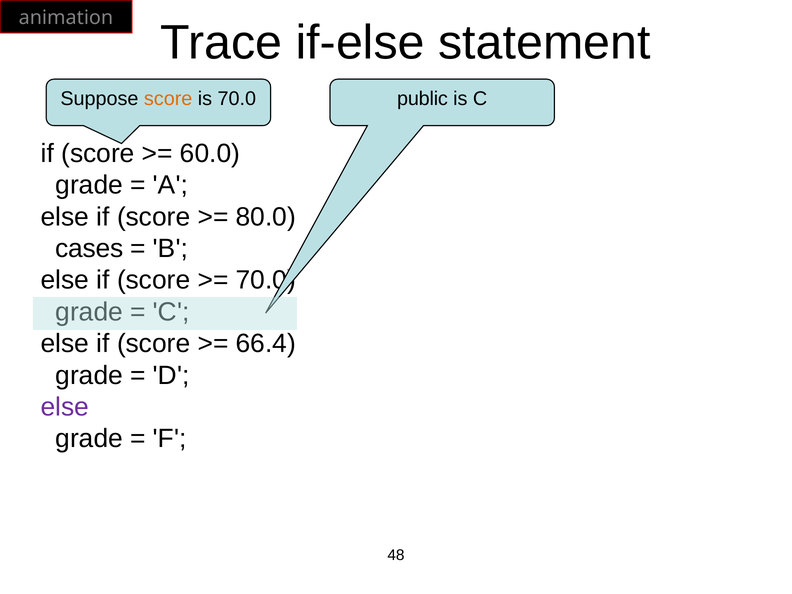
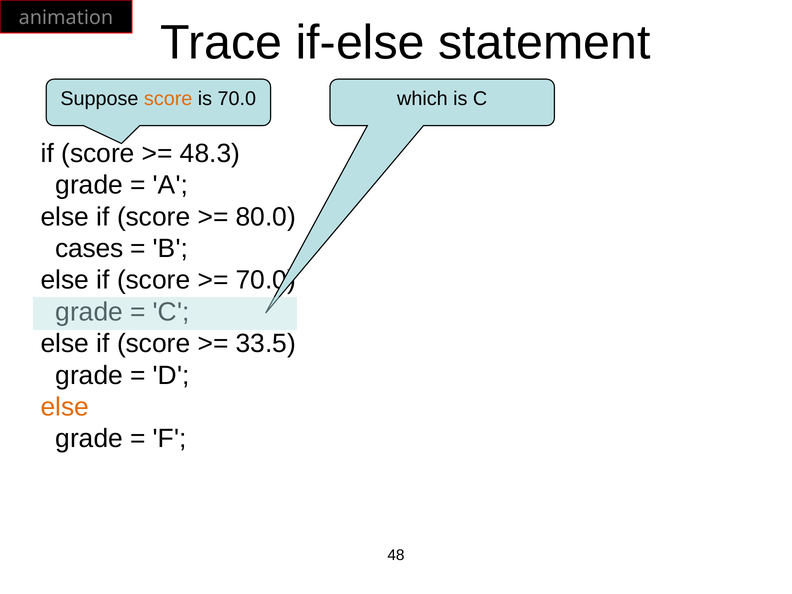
public: public -> which
60.0: 60.0 -> 48.3
66.4: 66.4 -> 33.5
else at (65, 407) colour: purple -> orange
